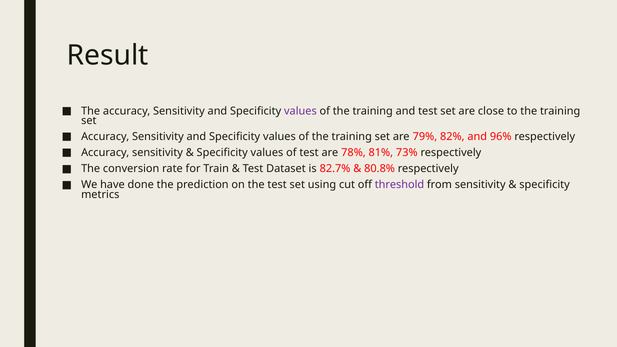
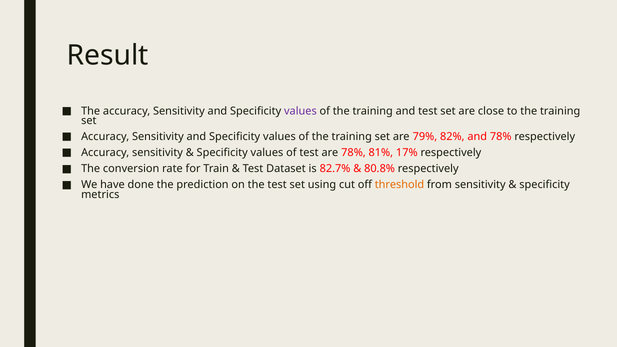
and 96%: 96% -> 78%
73%: 73% -> 17%
threshold colour: purple -> orange
